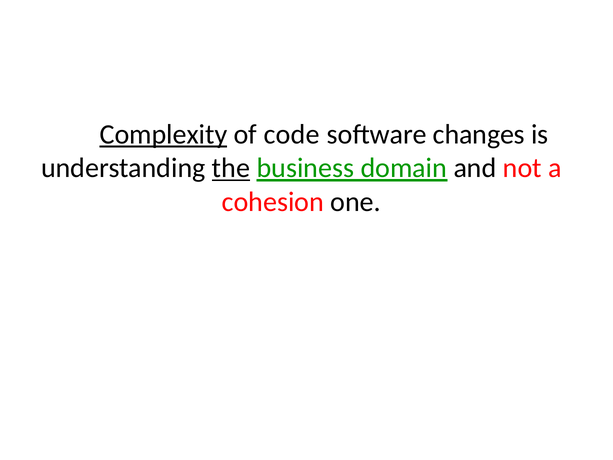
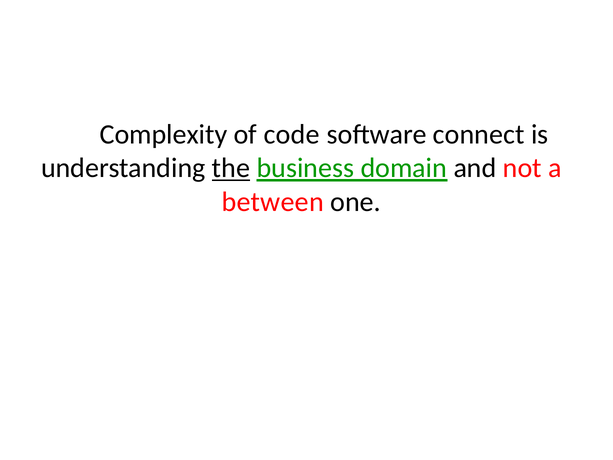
Complexity underline: present -> none
changes: changes -> connect
cohesion: cohesion -> between
